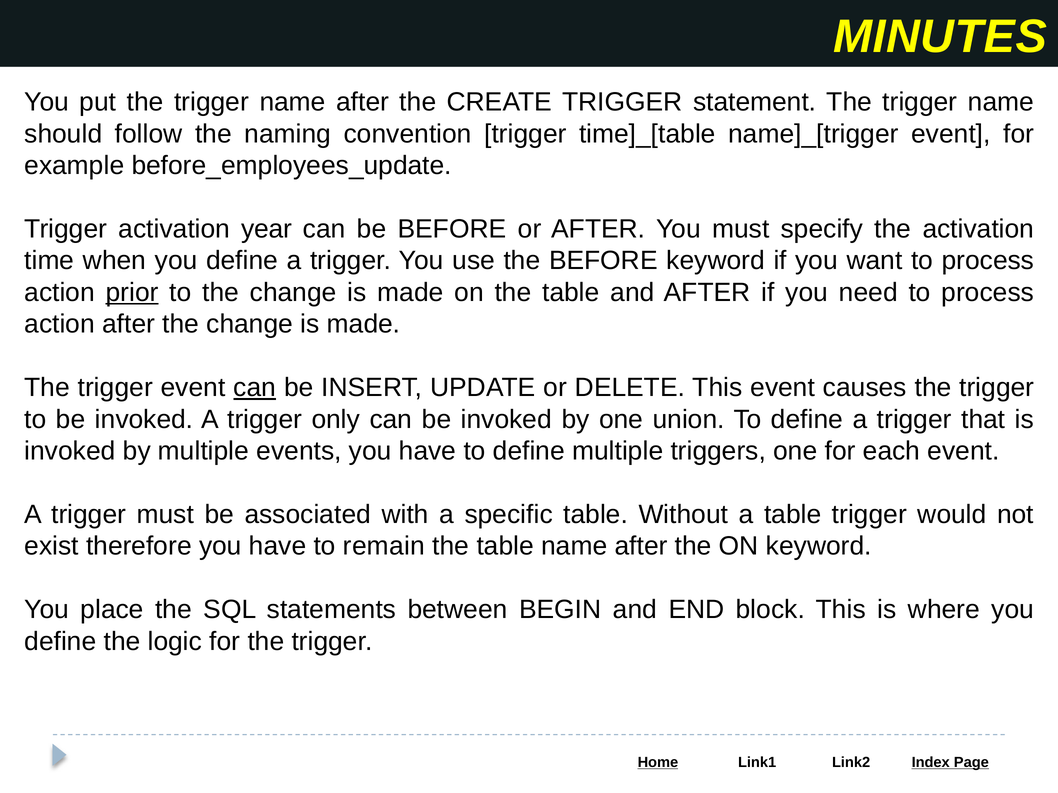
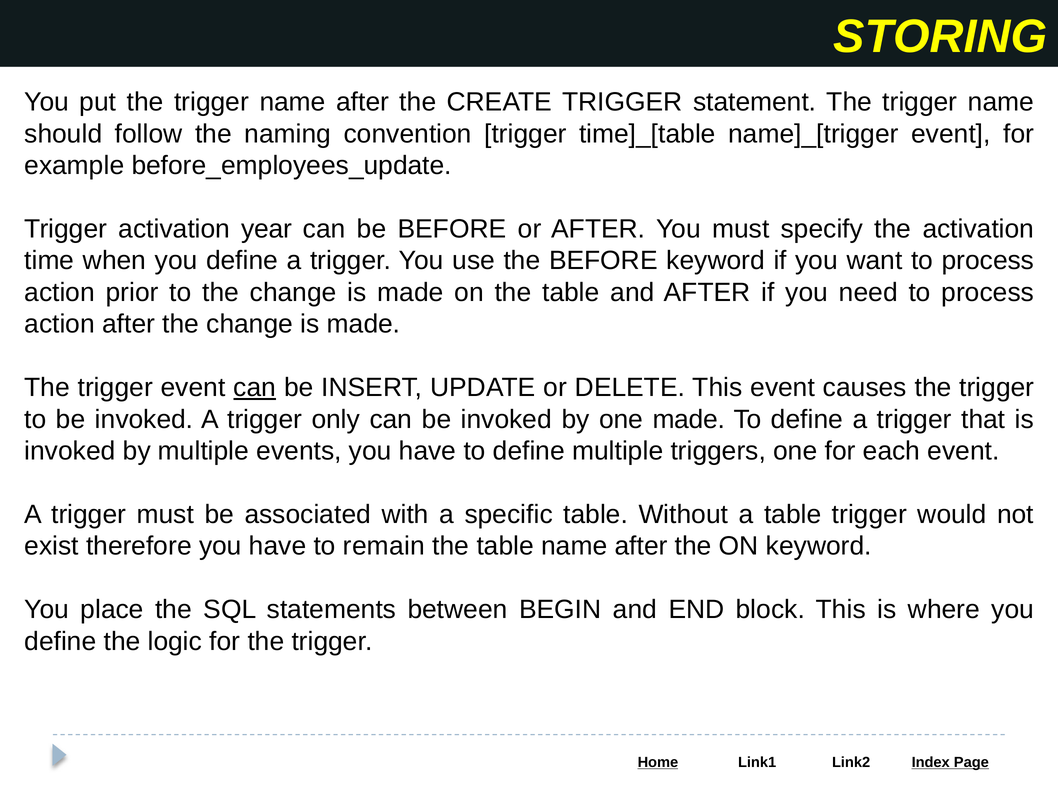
MINUTES: MINUTES -> STORING
prior underline: present -> none
one union: union -> made
